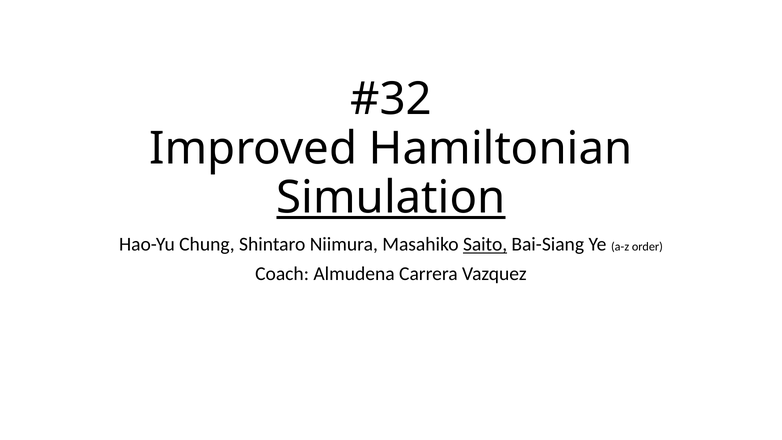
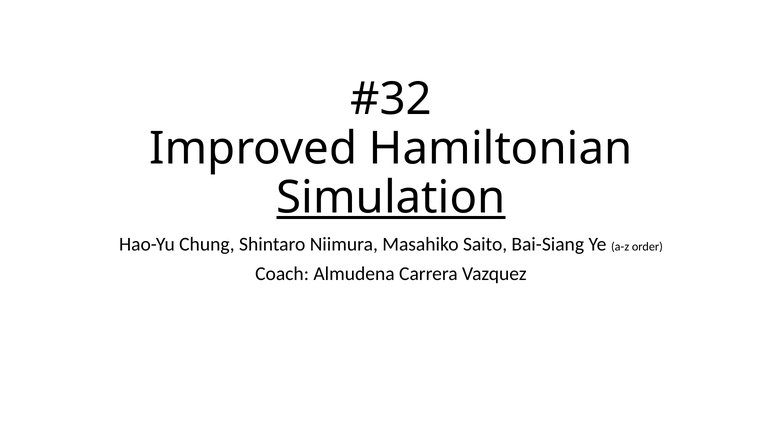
Saito underline: present -> none
